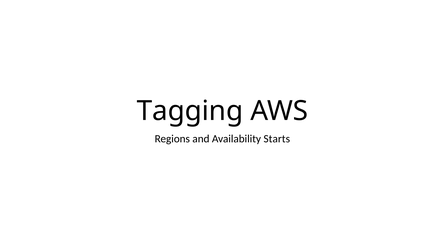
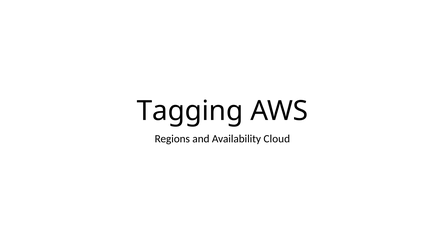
Starts: Starts -> Cloud
